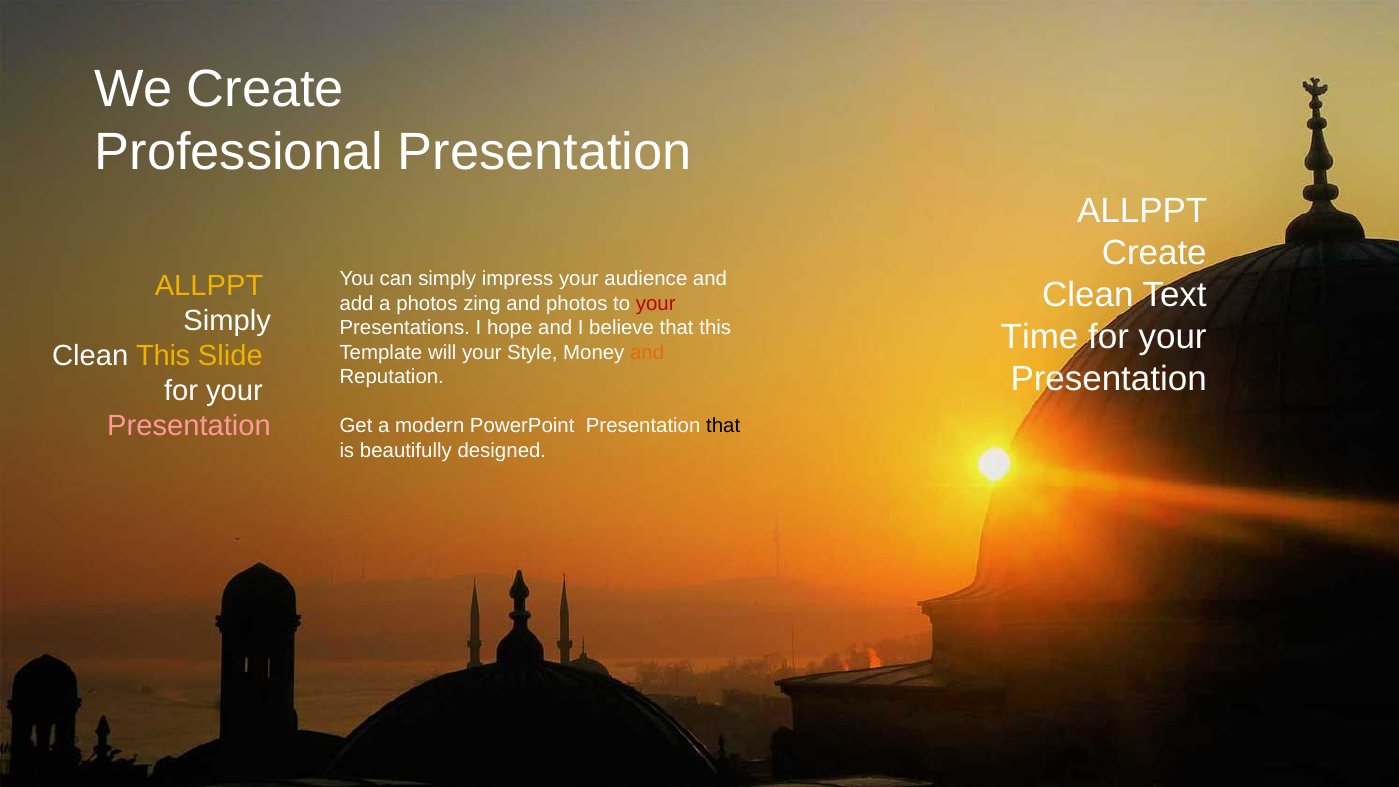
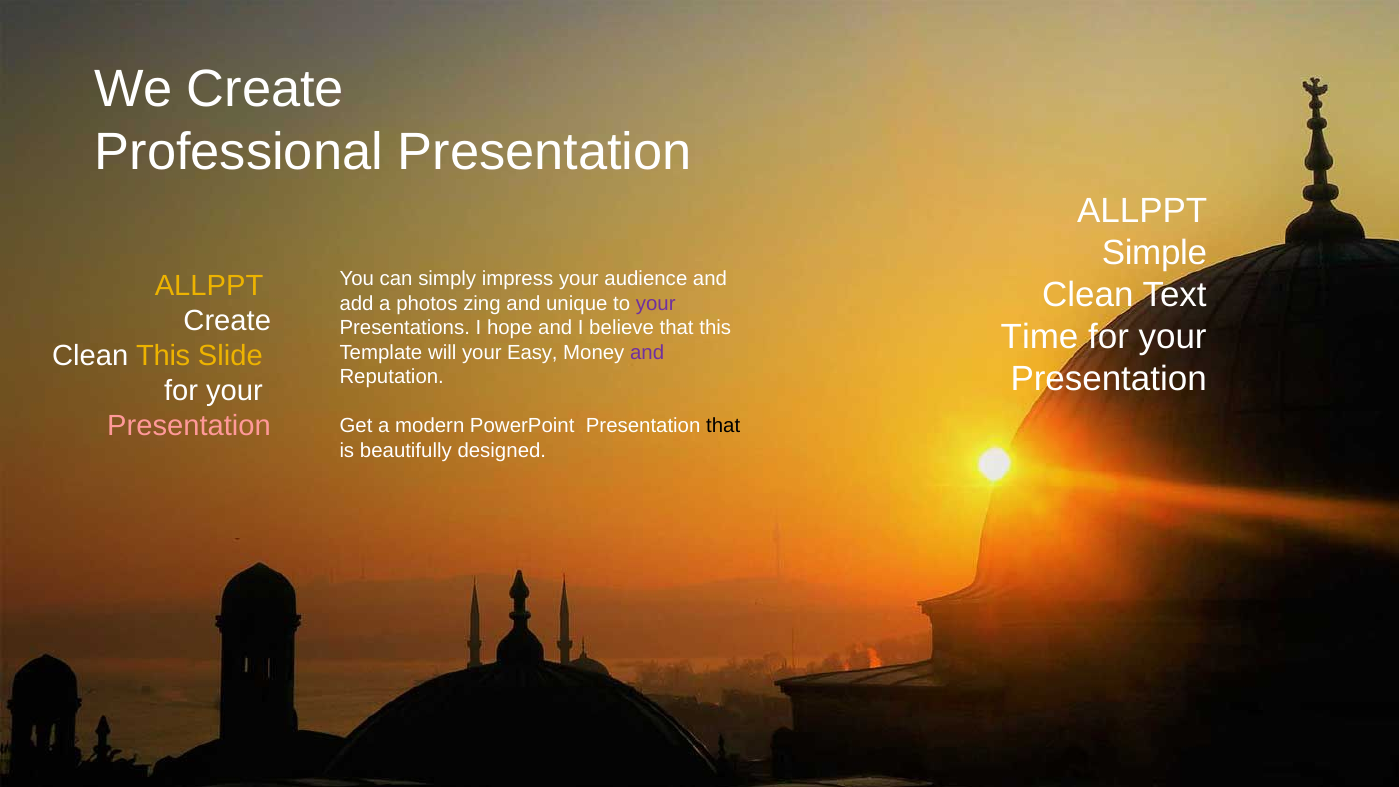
Create at (1154, 253): Create -> Simple
and photos: photos -> unique
your at (656, 303) colour: red -> purple
Simply at (227, 321): Simply -> Create
Style: Style -> Easy
and at (647, 352) colour: orange -> purple
